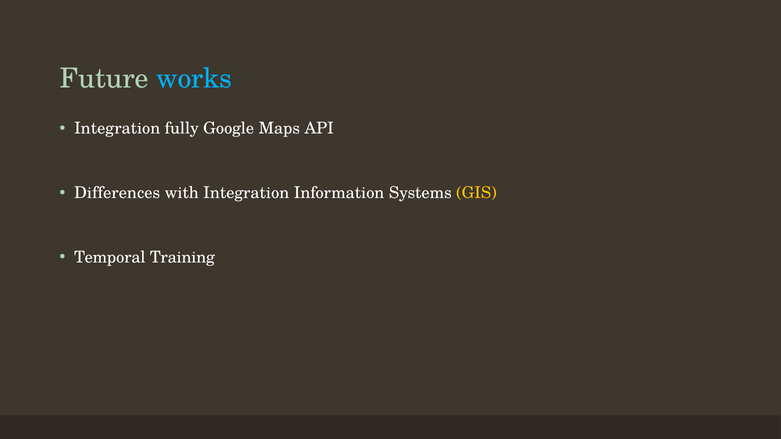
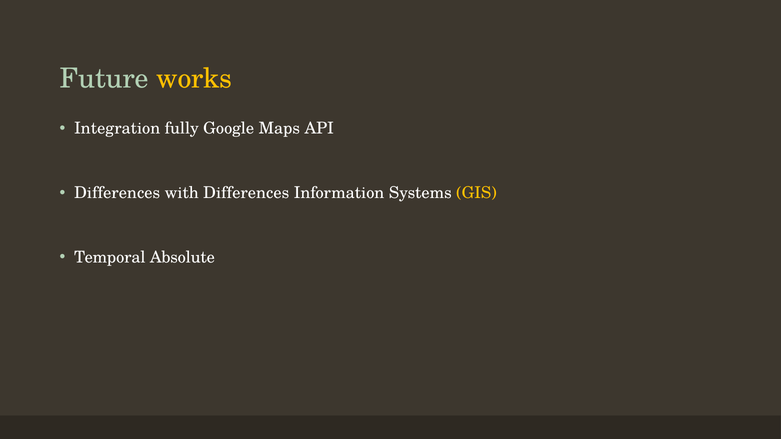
works colour: light blue -> yellow
with Integration: Integration -> Differences
Training: Training -> Absolute
